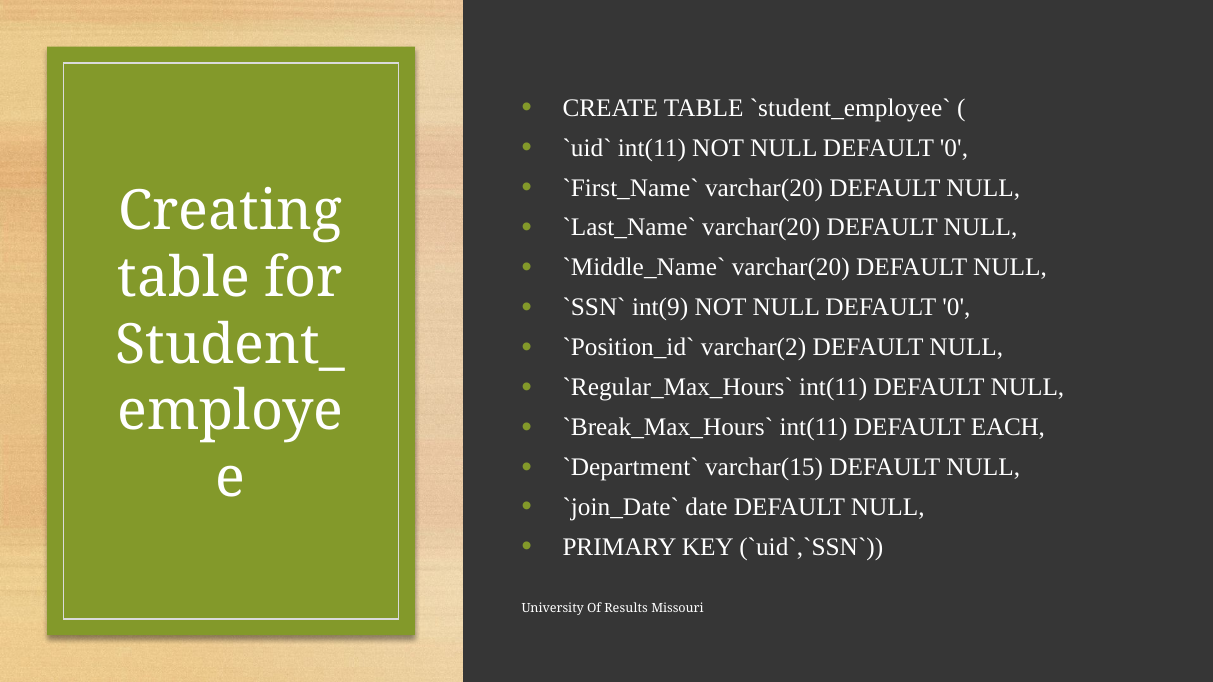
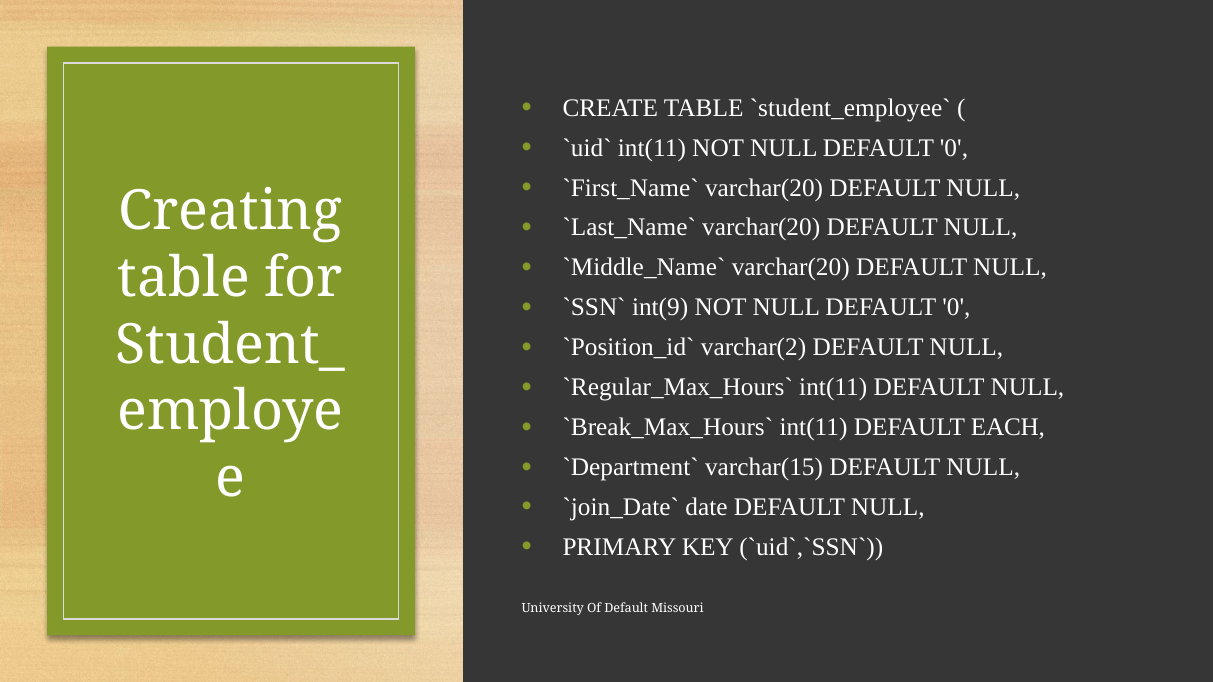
Of Results: Results -> Default
